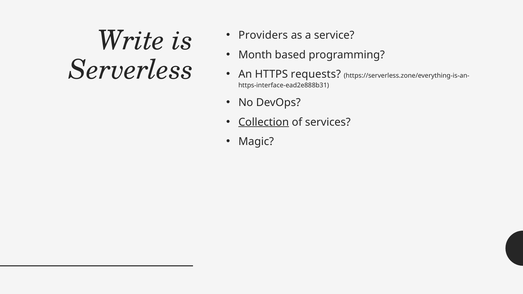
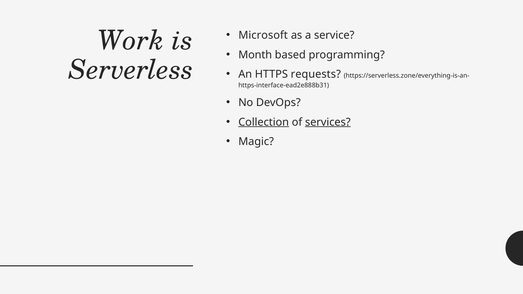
Providers: Providers -> Microsoft
Write: Write -> Work
services underline: none -> present
